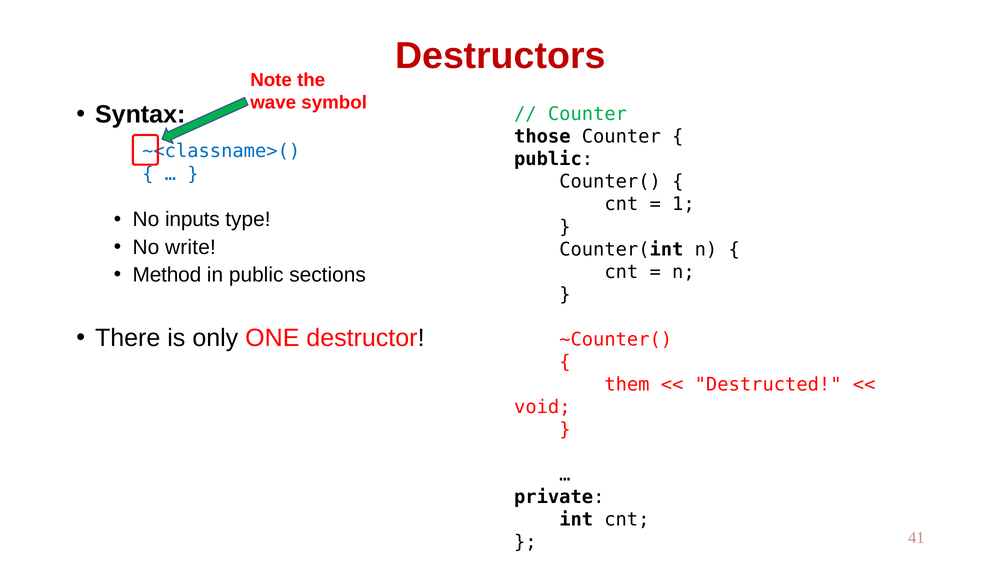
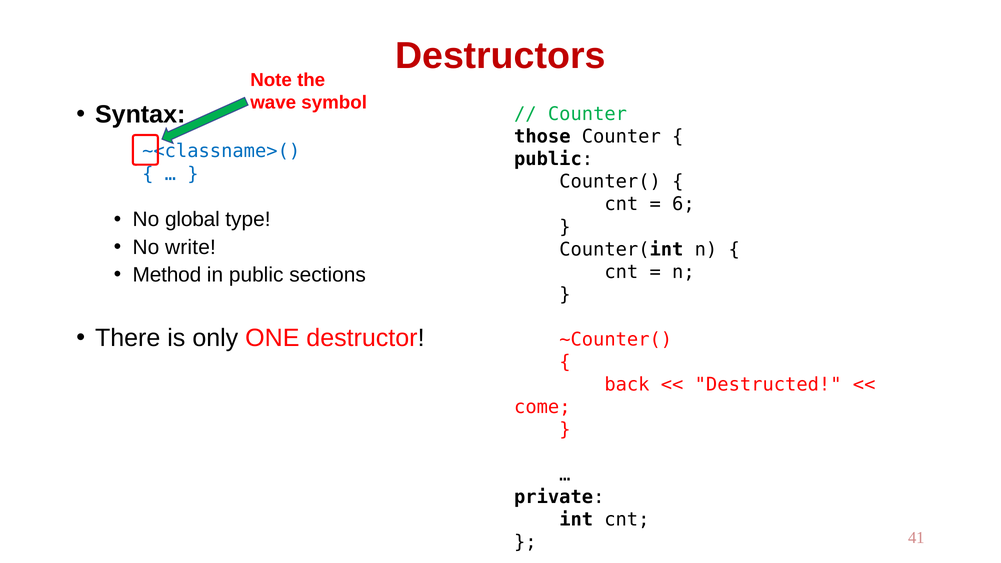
1: 1 -> 6
inputs: inputs -> global
them: them -> back
void: void -> come
